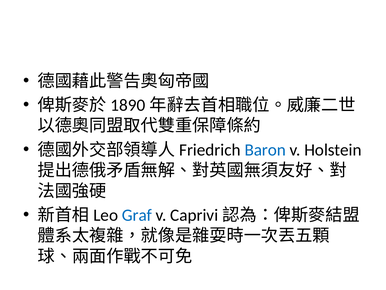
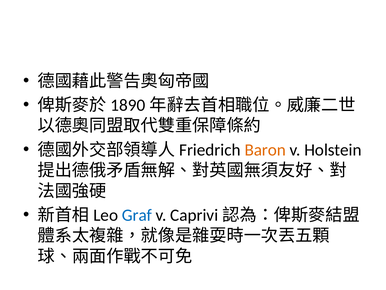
Baron colour: blue -> orange
